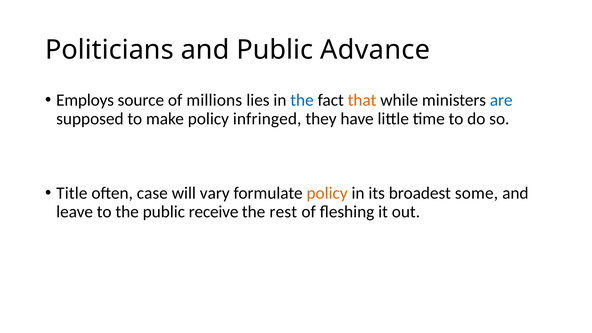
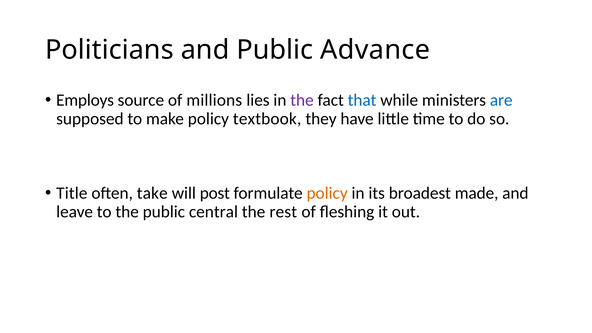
the at (302, 100) colour: blue -> purple
that colour: orange -> blue
infringed: infringed -> textbook
case: case -> take
vary: vary -> post
some: some -> made
receive: receive -> central
